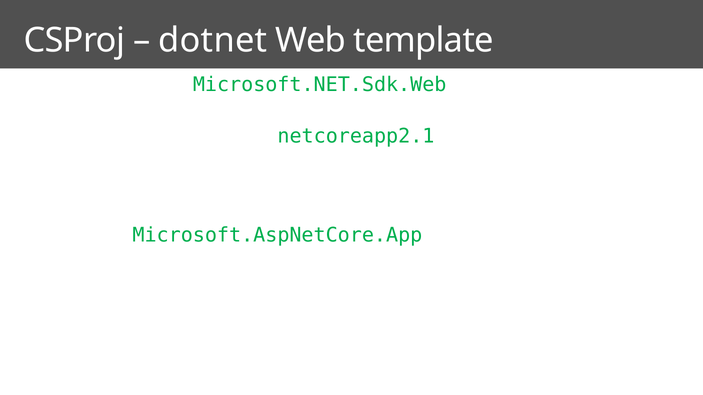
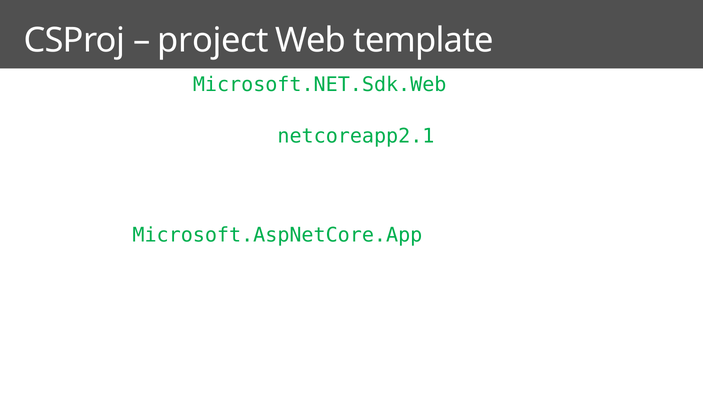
dotnet: dotnet -> project
